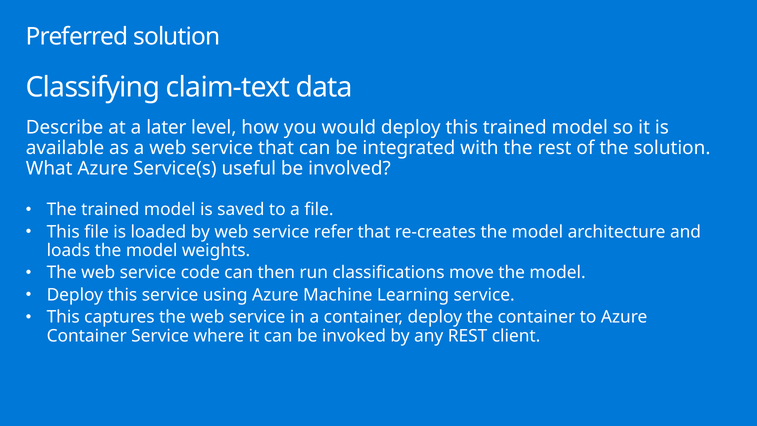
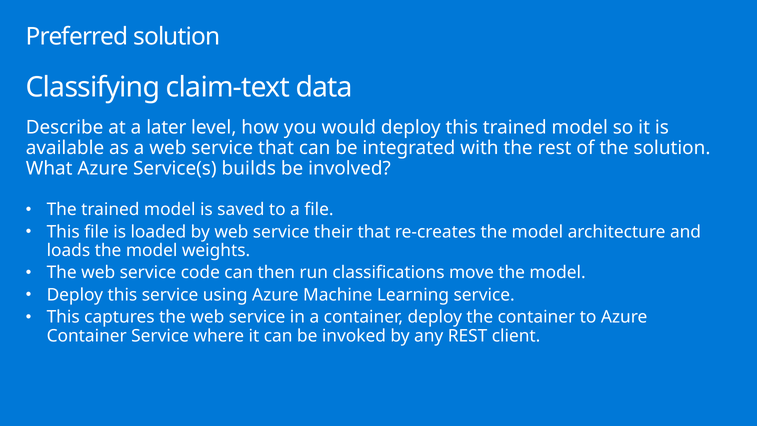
useful: useful -> builds
refer: refer -> their
